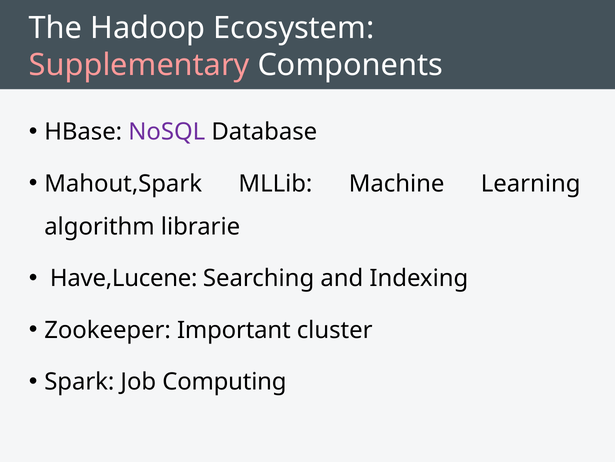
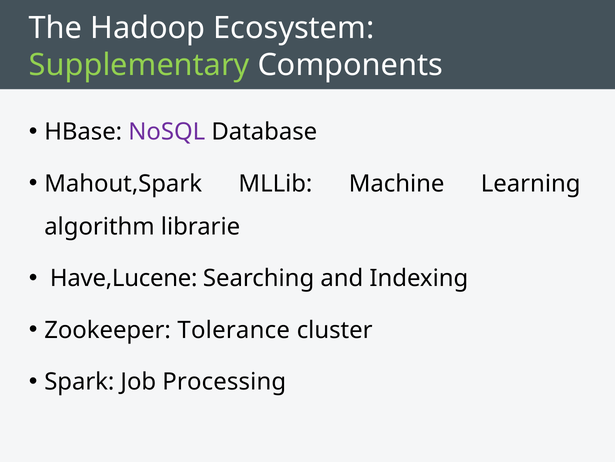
Supplementary colour: pink -> light green
Important: Important -> Tolerance
Computing: Computing -> Processing
